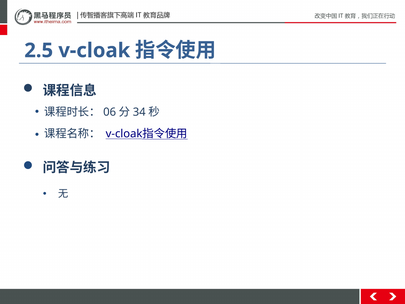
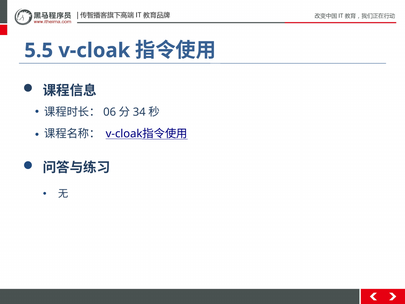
2.5: 2.5 -> 5.5
